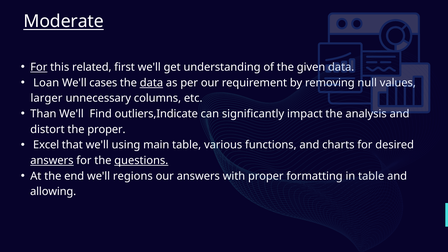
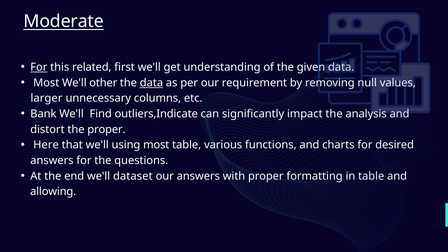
Loan at (46, 83): Loan -> Most
cases: cases -> other
Than: Than -> Bank
Excel: Excel -> Here
using main: main -> most
answers at (52, 161) underline: present -> none
questions underline: present -> none
regions: regions -> dataset
